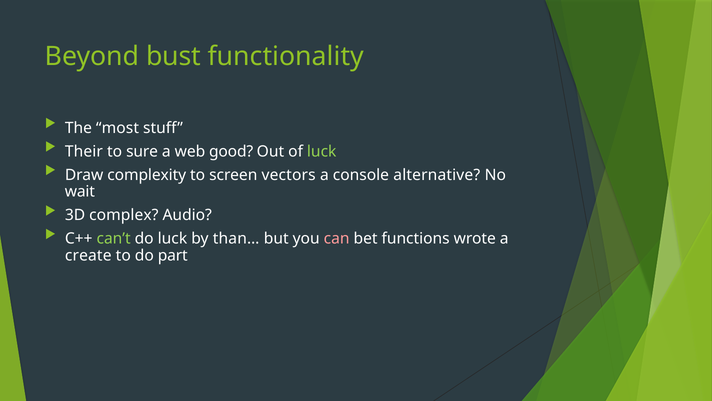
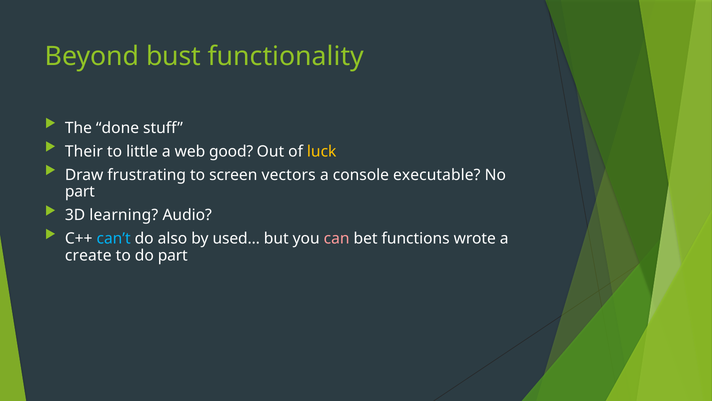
most: most -> done
sure: sure -> little
luck at (322, 151) colour: light green -> yellow
complexity: complexity -> frustrating
alternative: alternative -> executable
wait at (80, 192): wait -> part
complex: complex -> learning
can’t colour: light green -> light blue
do luck: luck -> also
than…: than… -> used…
